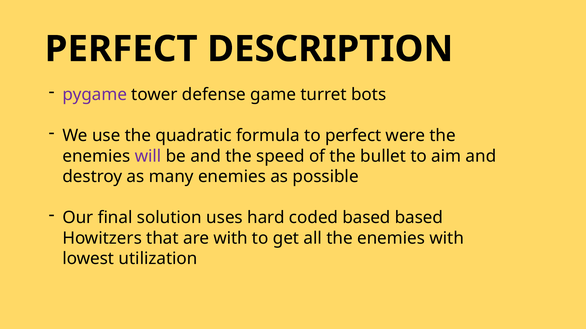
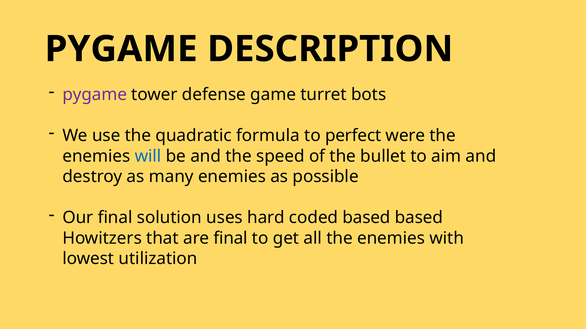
PERFECT at (121, 49): PERFECT -> PYGAME
will colour: purple -> blue
are with: with -> final
